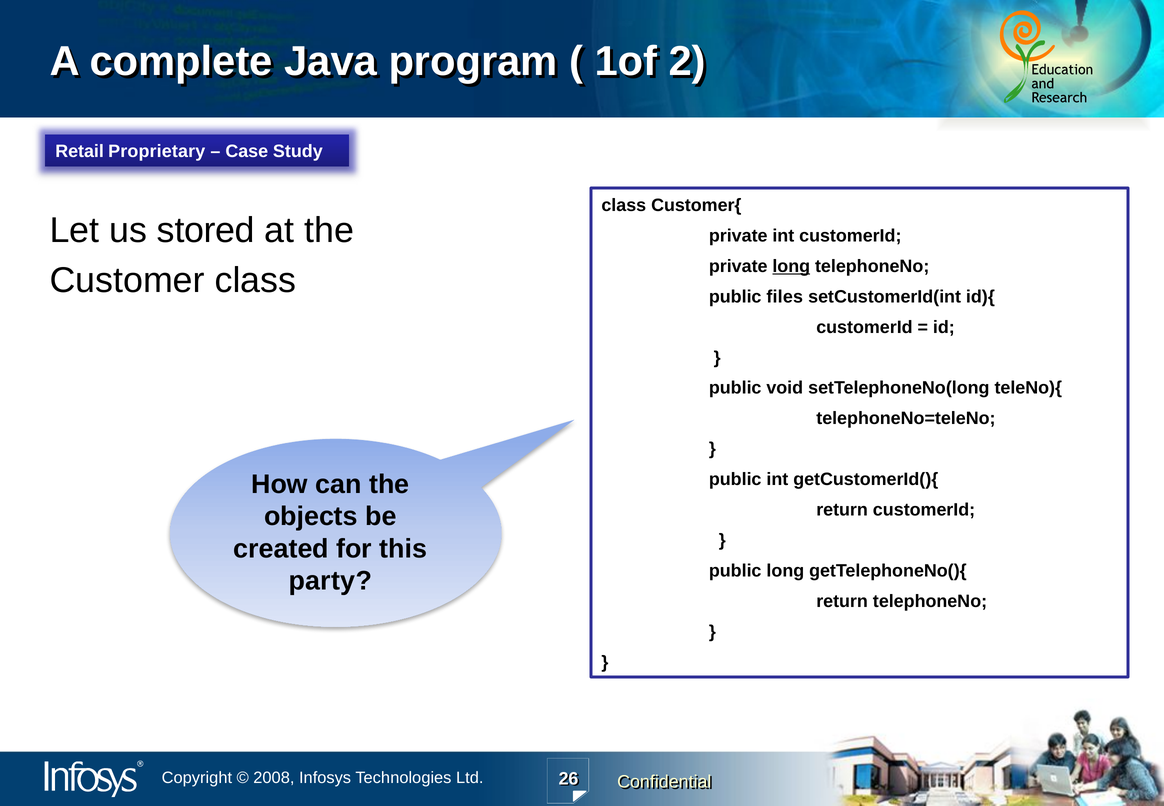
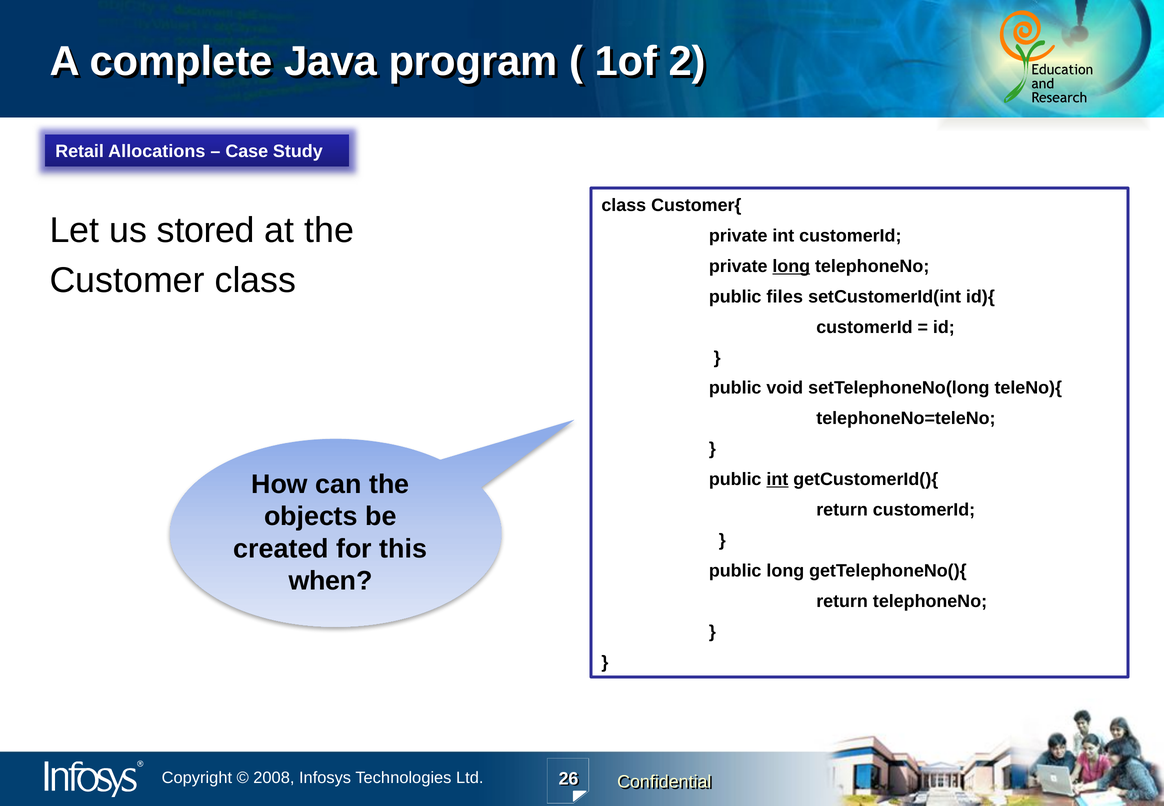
Proprietary: Proprietary -> Allocations
int at (777, 479) underline: none -> present
party: party -> when
